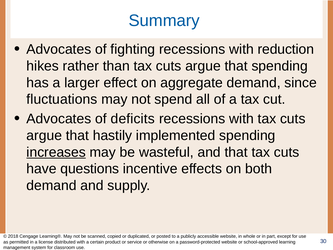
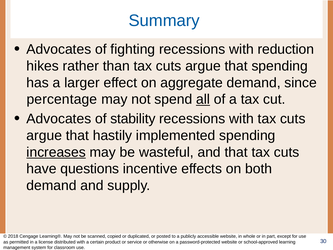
fluctuations: fluctuations -> percentage
all underline: none -> present
deficits: deficits -> stability
